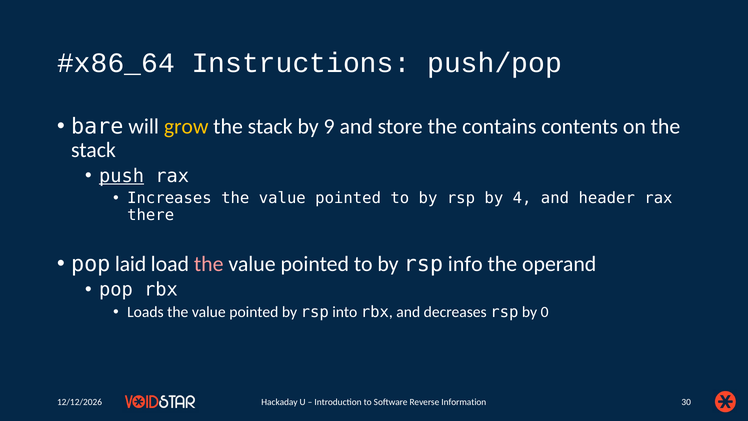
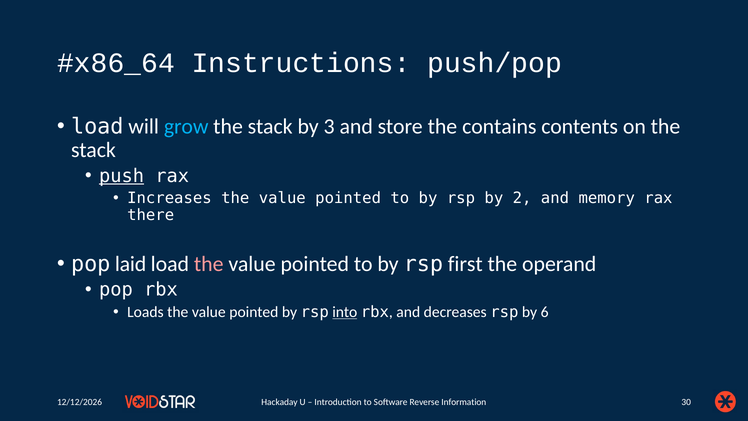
bare at (97, 126): bare -> load
grow colour: yellow -> light blue
9: 9 -> 3
4: 4 -> 2
header: header -> memory
info: info -> first
into underline: none -> present
0: 0 -> 6
